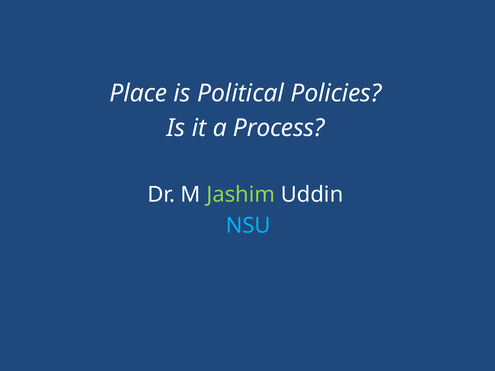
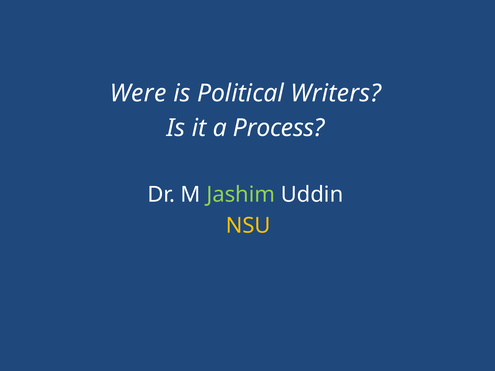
Place: Place -> Were
Policies: Policies -> Writers
NSU colour: light blue -> yellow
